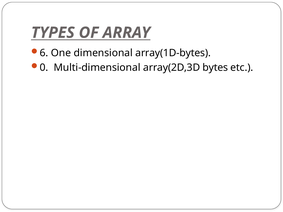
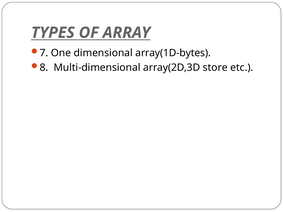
6: 6 -> 7
0: 0 -> 8
bytes: bytes -> store
